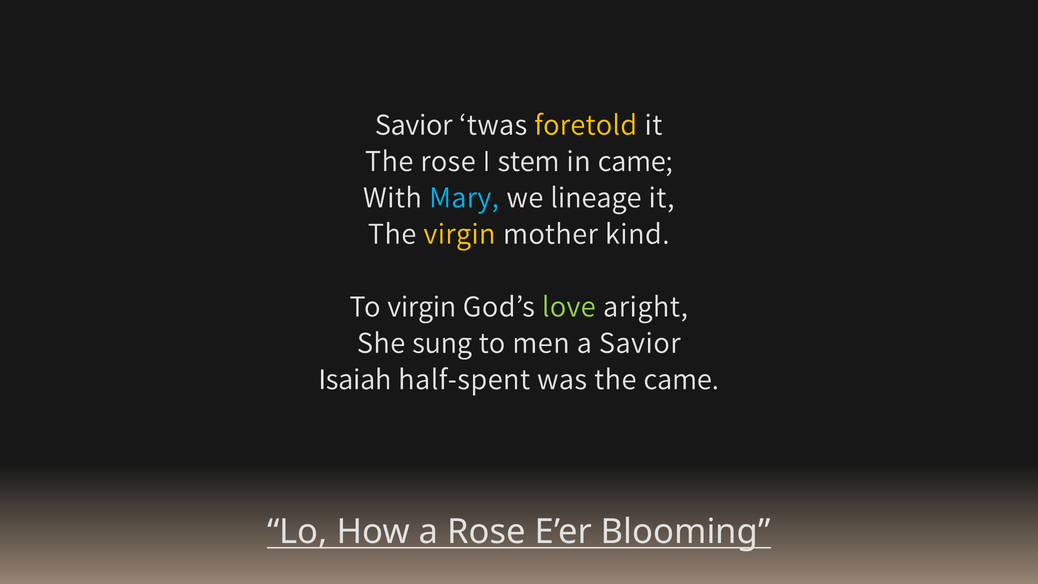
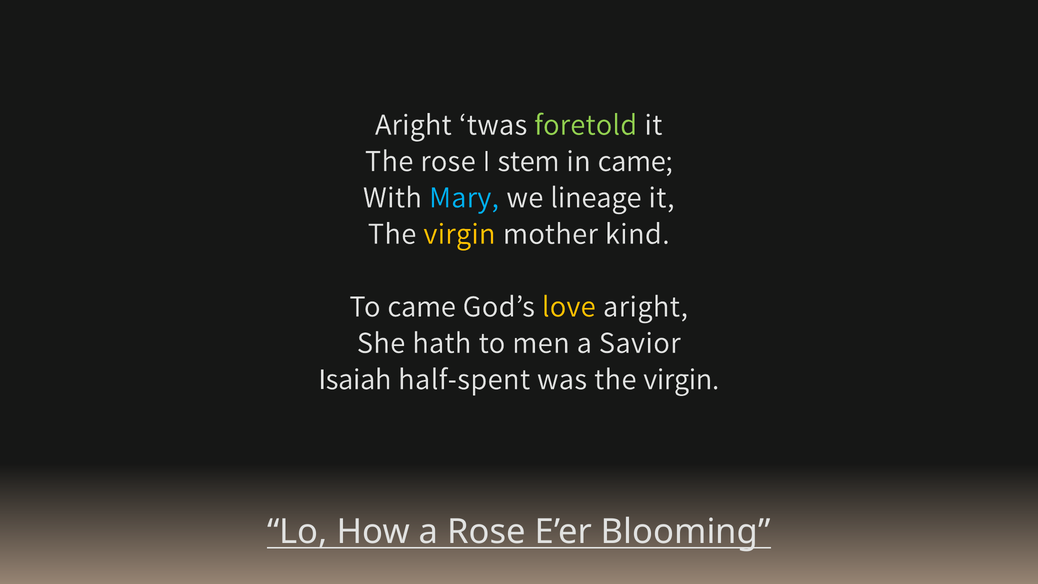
Savior at (414, 125): Savior -> Aright
foretold colour: yellow -> light green
To virgin: virgin -> came
love colour: light green -> yellow
sung: sung -> hath
was the came: came -> virgin
